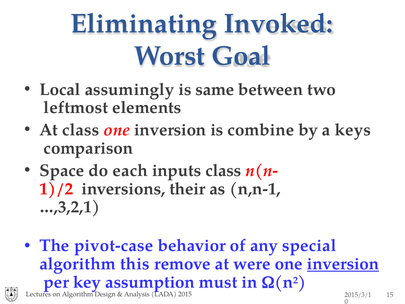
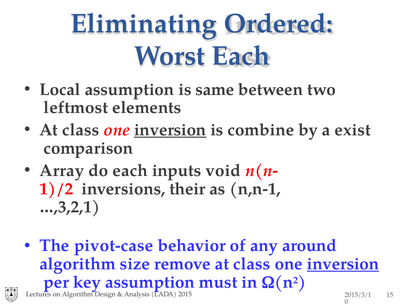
Invoked: Invoked -> Ordered
Worst Goal: Goal -> Each
Local assumingly: assumingly -> assumption
inversion at (170, 130) underline: none -> present
keys: keys -> exist
Space: Space -> Array
inputs class: class -> void
special: special -> around
this: this -> size
remove at were: were -> class
